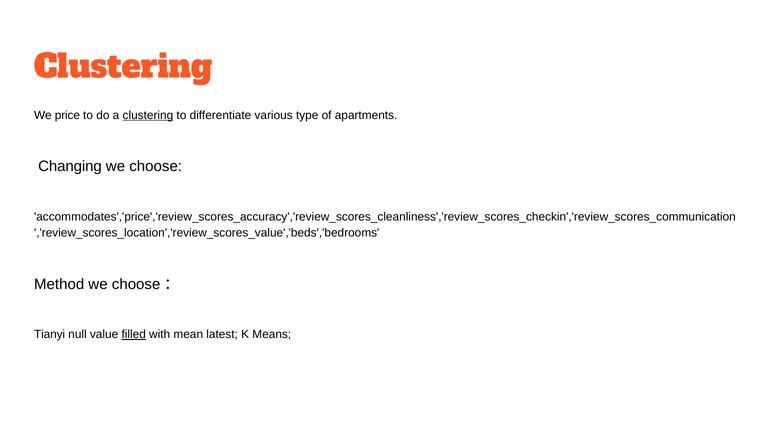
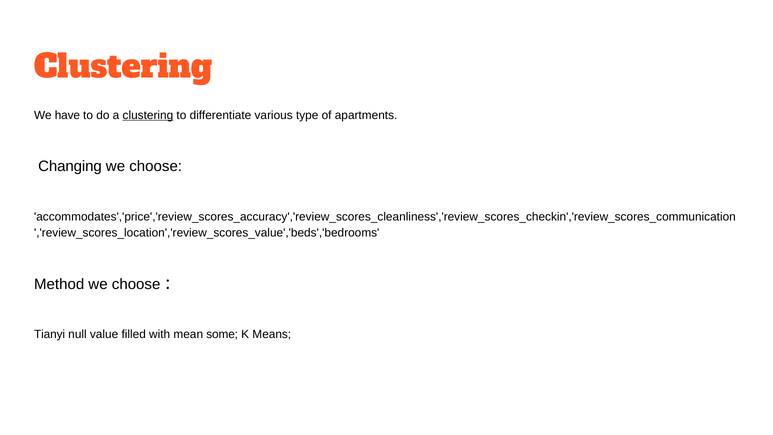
price: price -> have
filled underline: present -> none
latest: latest -> some
